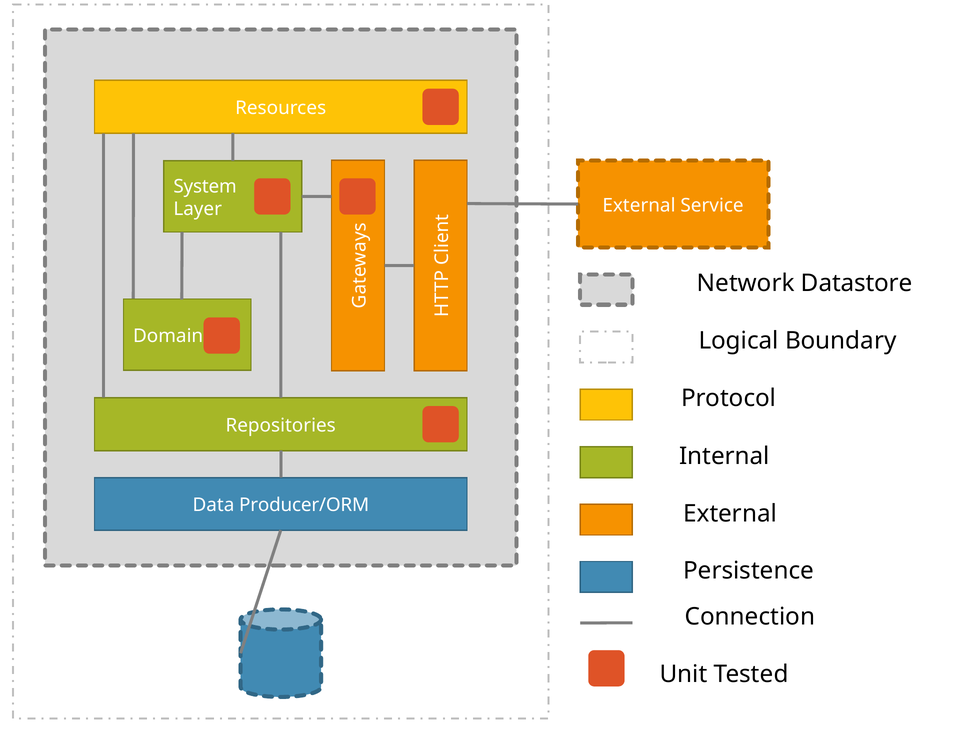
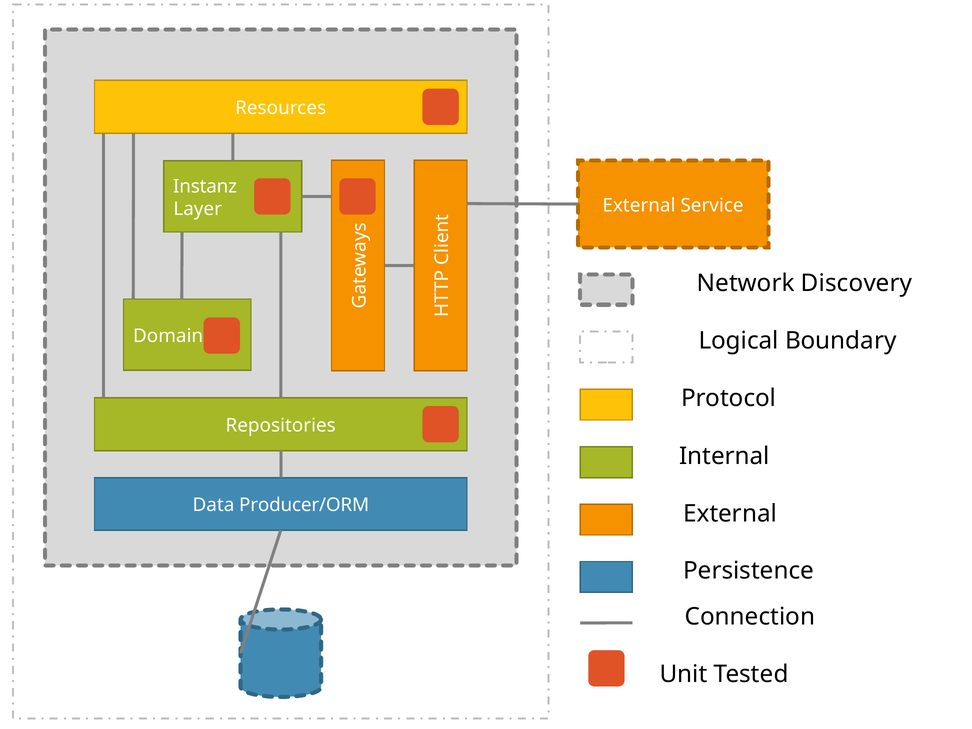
System: System -> Instanz
Datastore: Datastore -> Discovery
